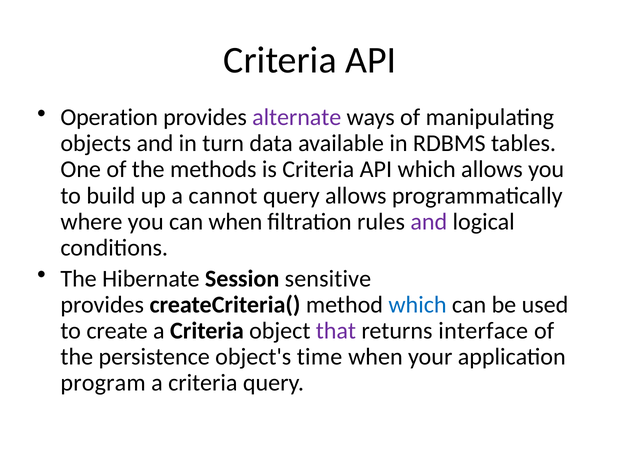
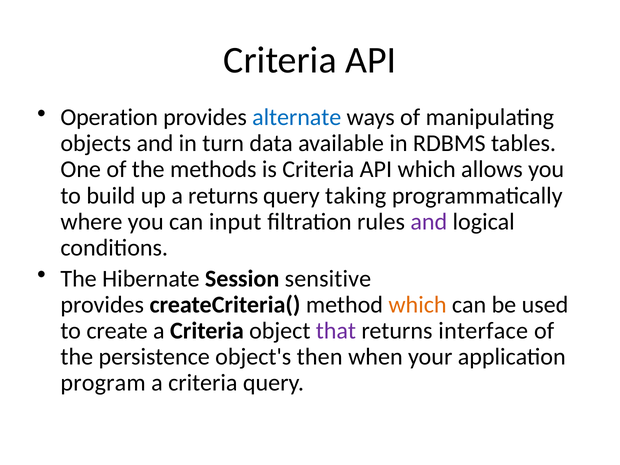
alternate colour: purple -> blue
a cannot: cannot -> returns
query allows: allows -> taking
can when: when -> input
which at (417, 305) colour: blue -> orange
time: time -> then
